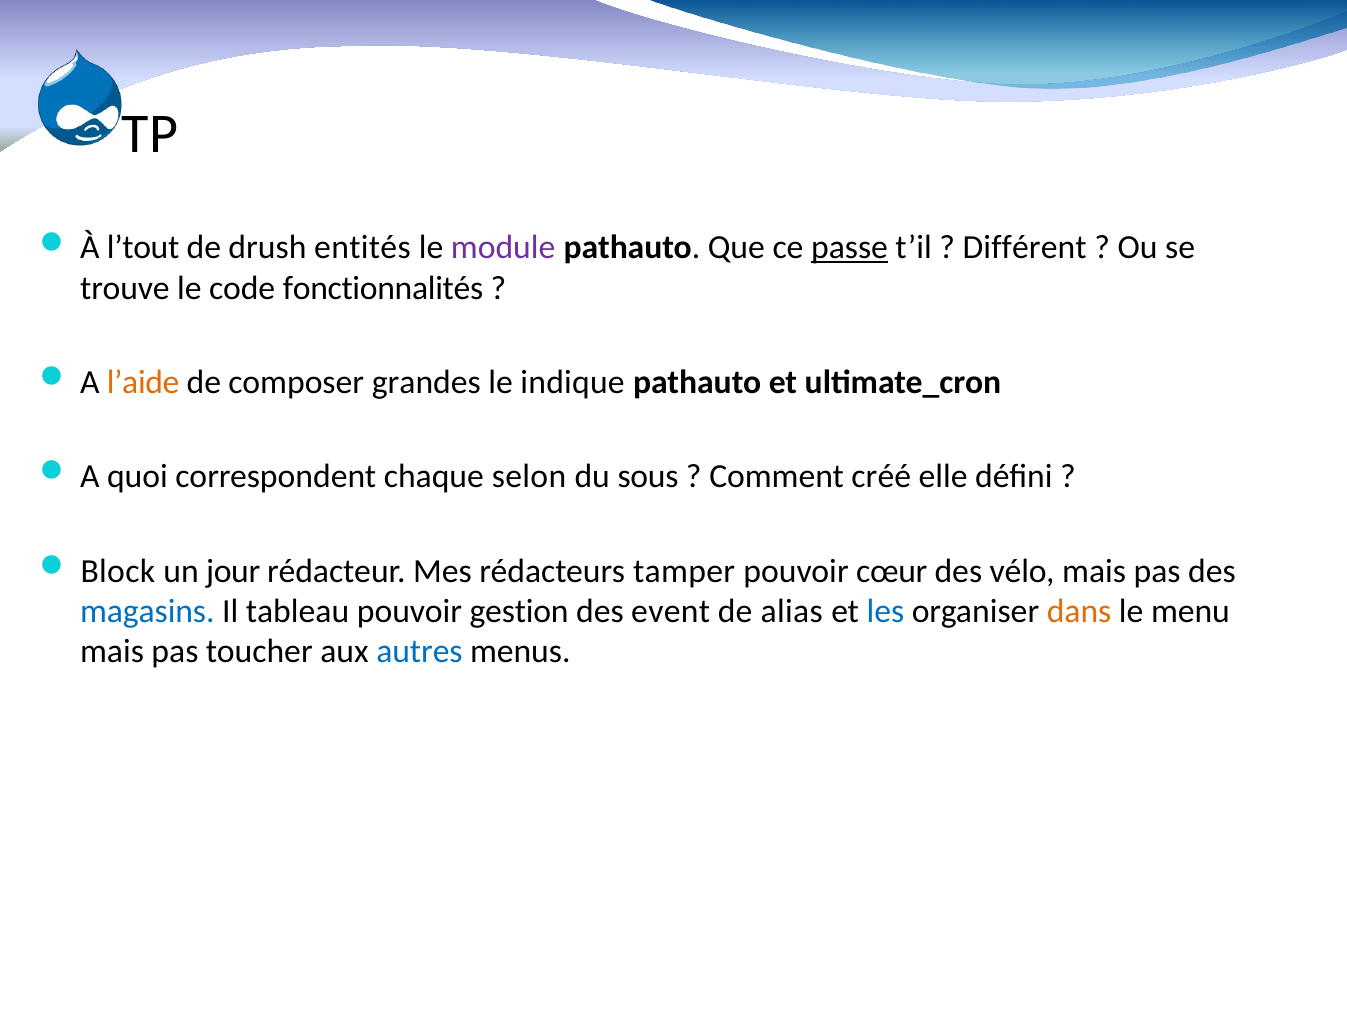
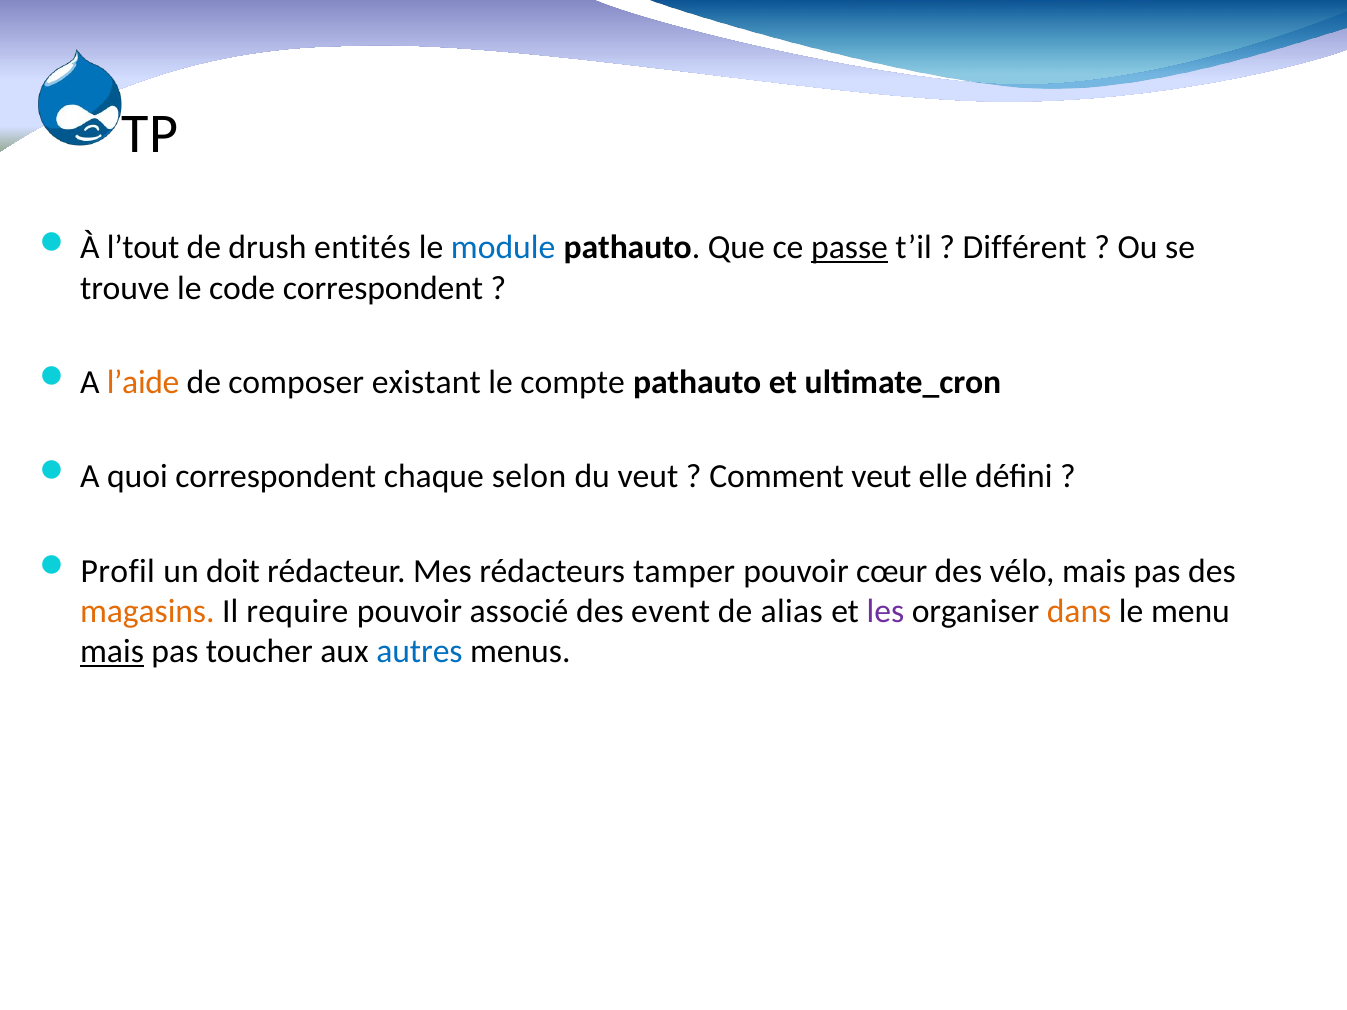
module colour: purple -> blue
code fonctionnalités: fonctionnalités -> correspondent
grandes: grandes -> existant
indique: indique -> compte
du sous: sous -> veut
Comment créé: créé -> veut
Block: Block -> Profil
jour: jour -> doit
magasins colour: blue -> orange
tableau: tableau -> require
gestion: gestion -> associé
les colour: blue -> purple
mais at (112, 652) underline: none -> present
